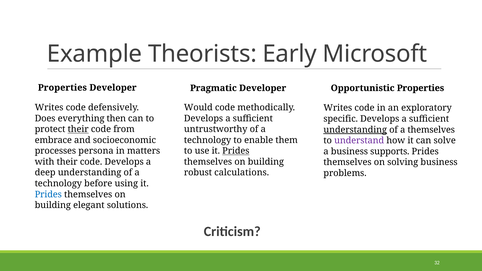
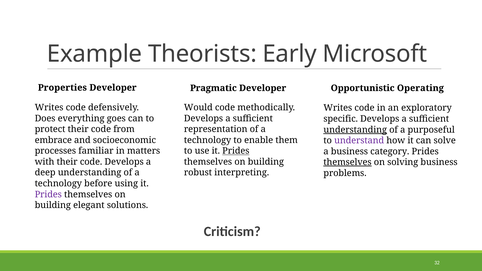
Opportunistic Properties: Properties -> Operating
then: then -> goes
their at (78, 129) underline: present -> none
untrustworthy: untrustworthy -> representation
a themselves: themselves -> purposeful
persona: persona -> familiar
supports: supports -> category
themselves at (348, 162) underline: none -> present
calculations: calculations -> interpreting
Prides at (48, 194) colour: blue -> purple
